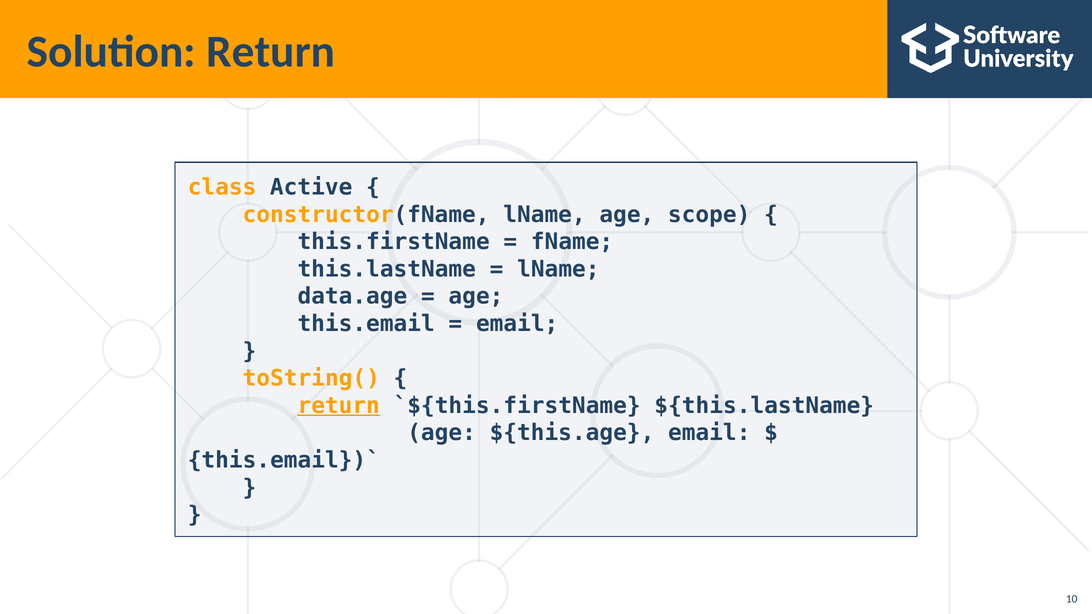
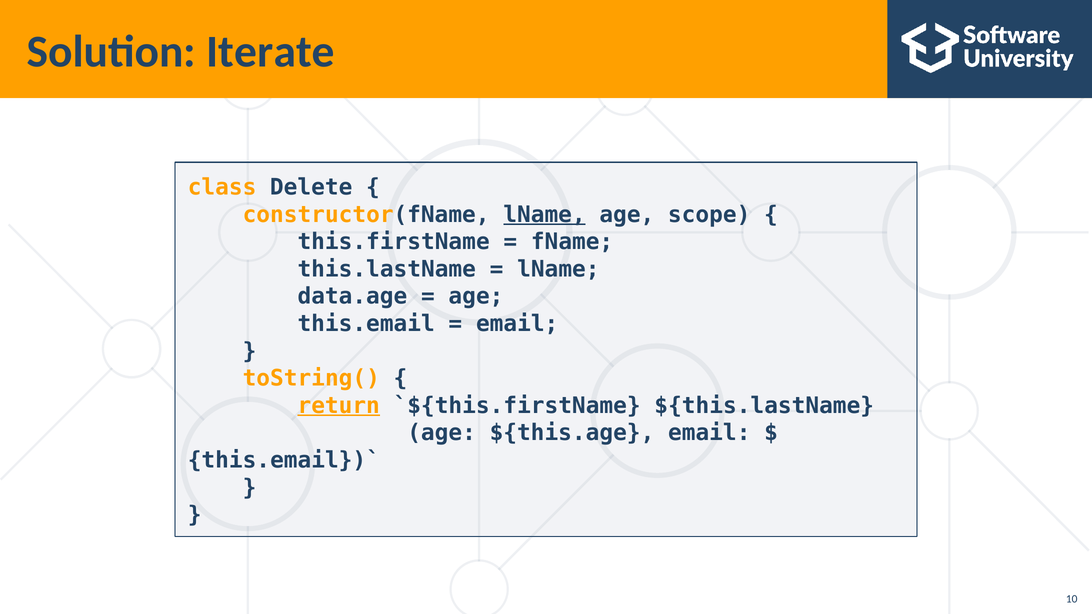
Solution Return: Return -> Iterate
Active: Active -> Delete
lName at (544, 215) underline: none -> present
